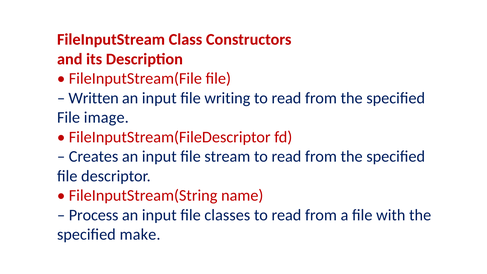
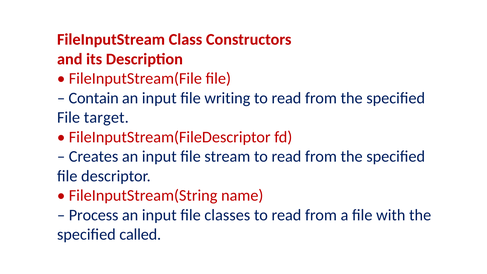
Written: Written -> Contain
image: image -> target
make: make -> called
